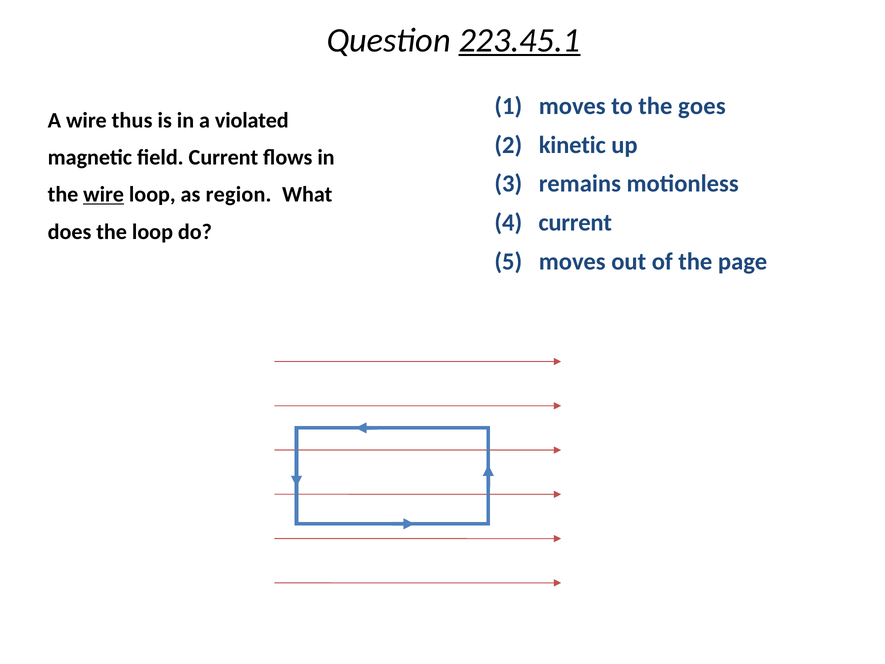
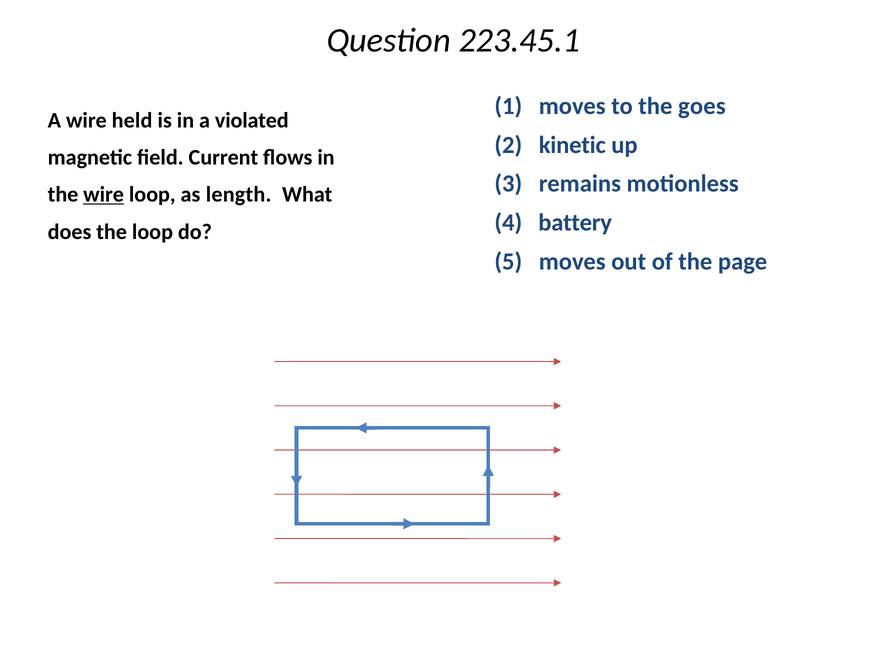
223.45.1 underline: present -> none
thus: thus -> held
region: region -> length
4 current: current -> battery
